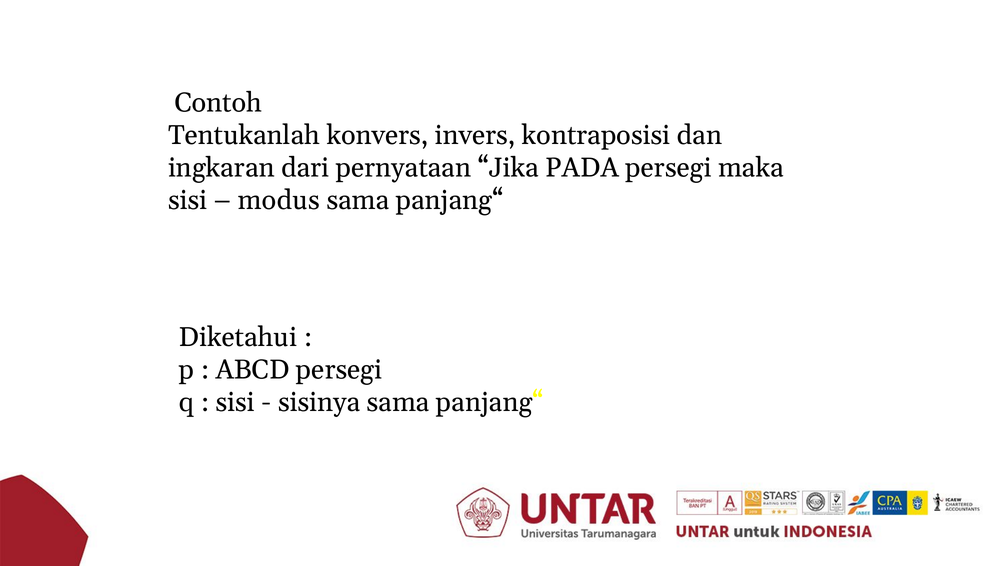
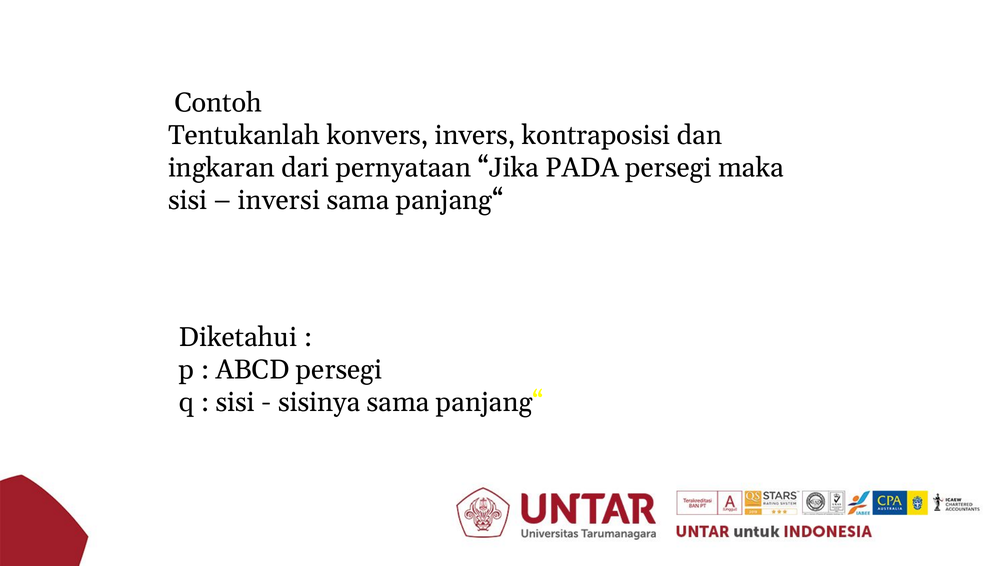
modus: modus -> inversi
